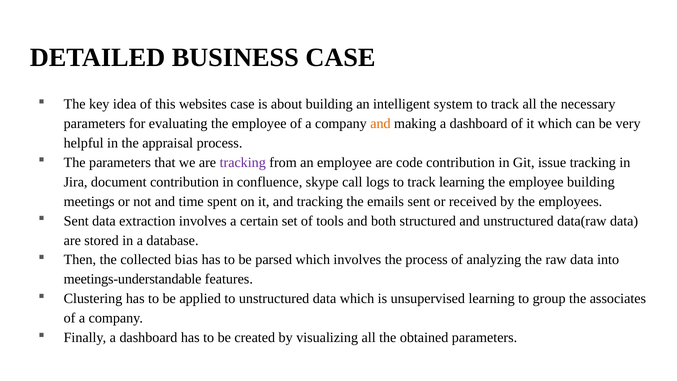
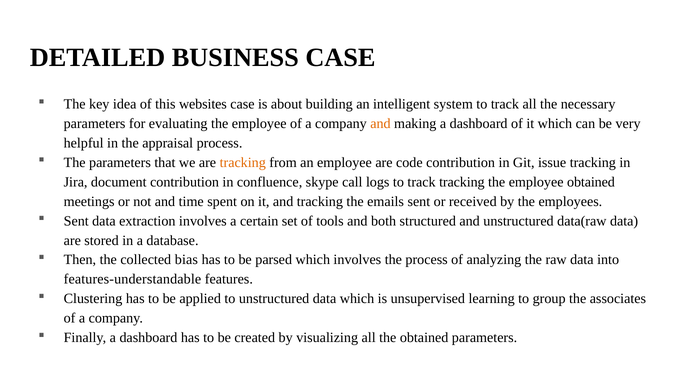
tracking at (243, 162) colour: purple -> orange
track learning: learning -> tracking
employee building: building -> obtained
meetings-understandable: meetings-understandable -> features-understandable
